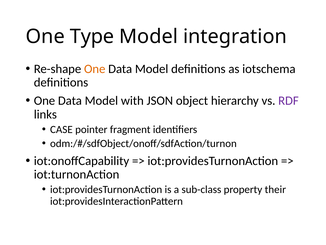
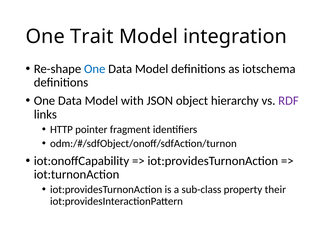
Type: Type -> Trait
One at (95, 69) colour: orange -> blue
CASE: CASE -> HTTP
